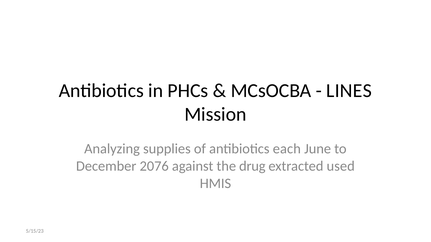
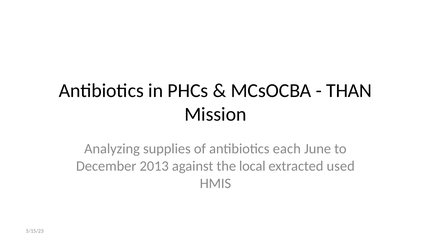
LINES: LINES -> THAN
2076: 2076 -> 2013
drug: drug -> local
